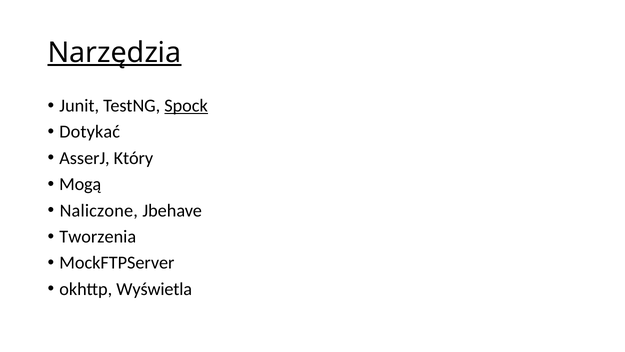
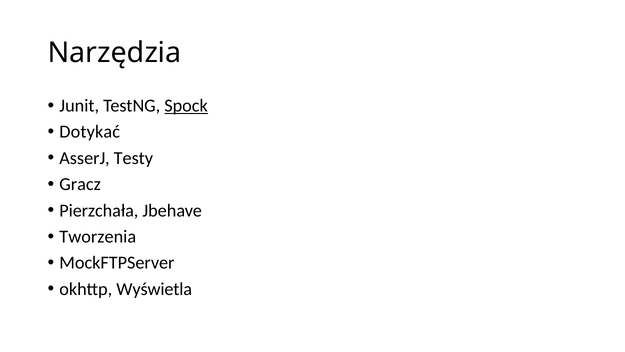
Narzędzia underline: present -> none
Który: Który -> Testy
Mogą: Mogą -> Gracz
Naliczone: Naliczone -> Pierzchała
